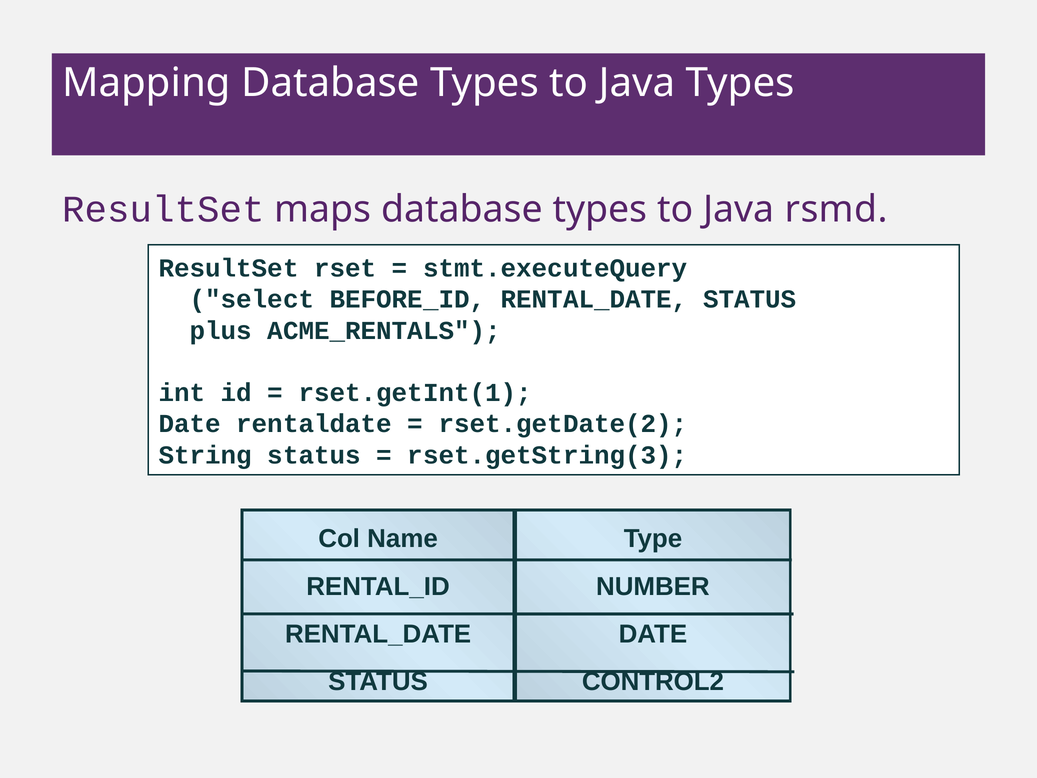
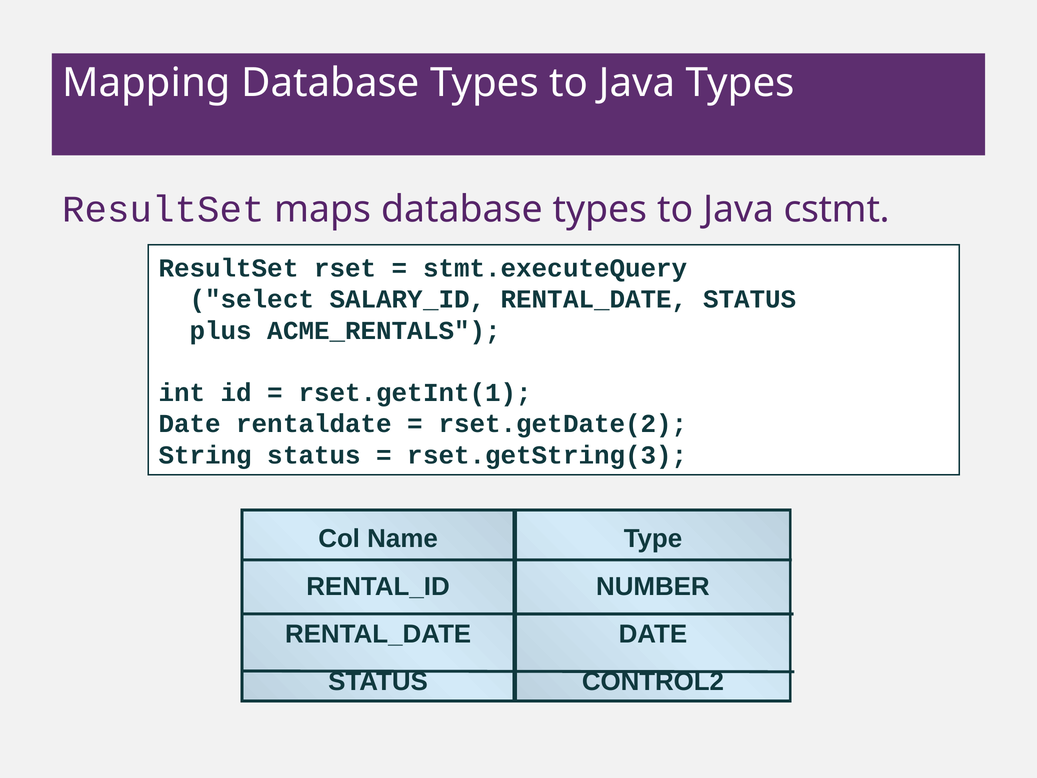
rsmd: rsmd -> cstmt
BEFORE_ID: BEFORE_ID -> SALARY_ID
